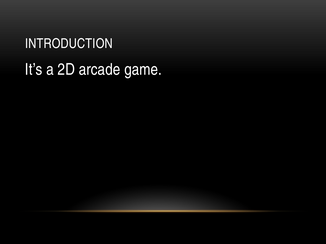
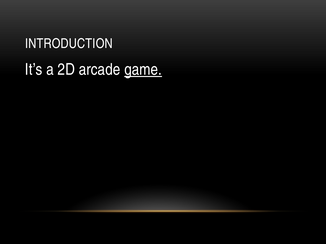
game underline: none -> present
